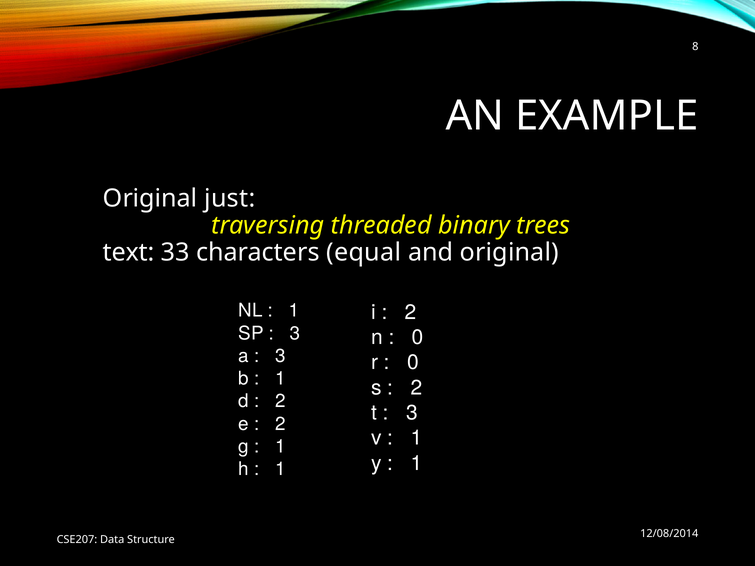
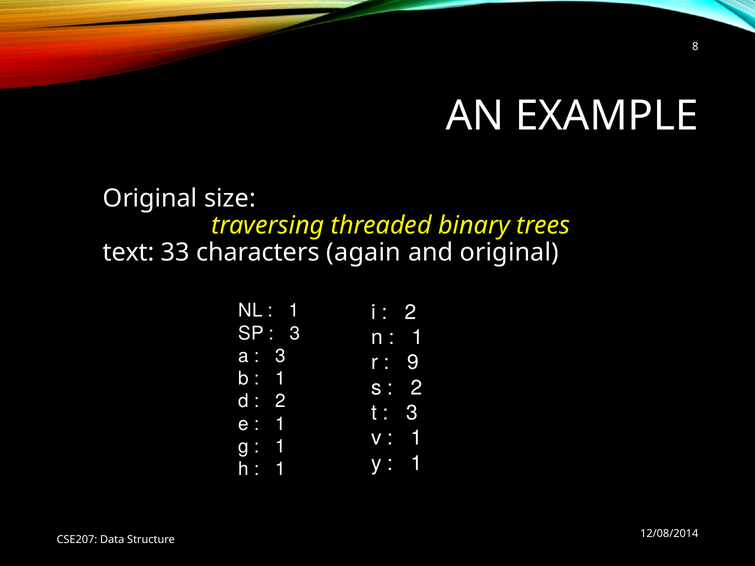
just: just -> size
equal: equal -> again
0 at (418, 337): 0 -> 1
0 at (413, 363): 0 -> 9
2 at (280, 424): 2 -> 1
